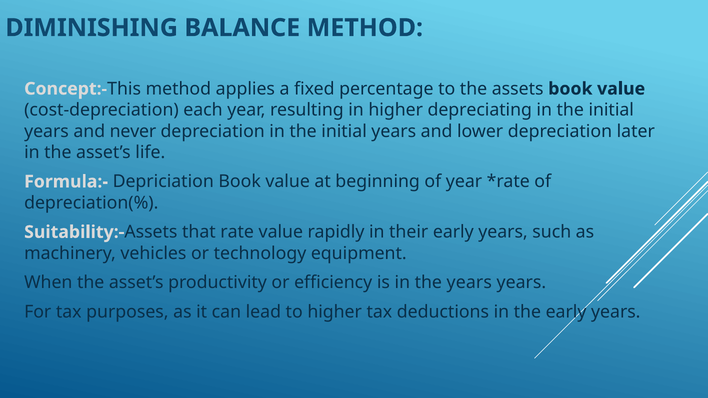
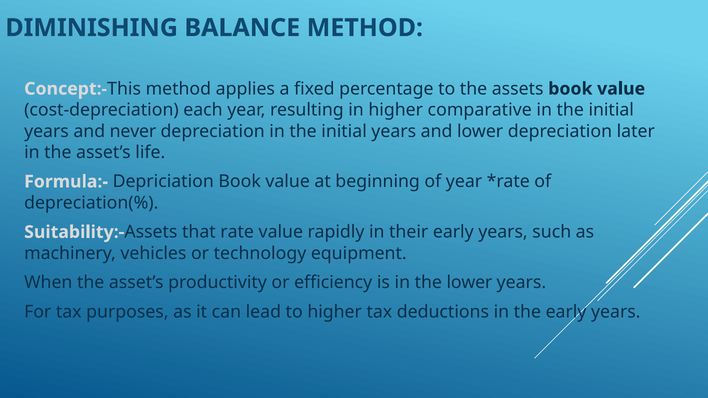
depreciating: depreciating -> comparative
the years: years -> lower
